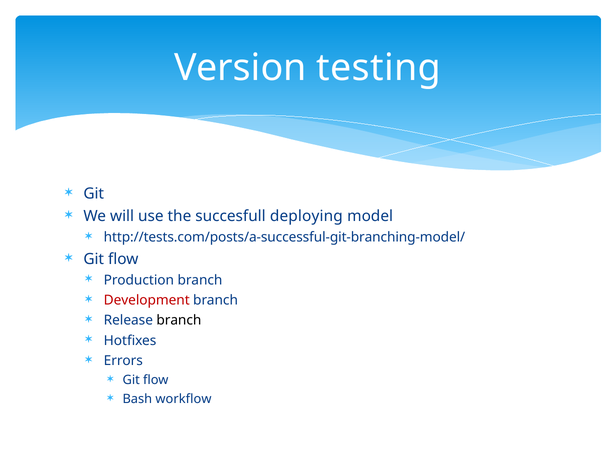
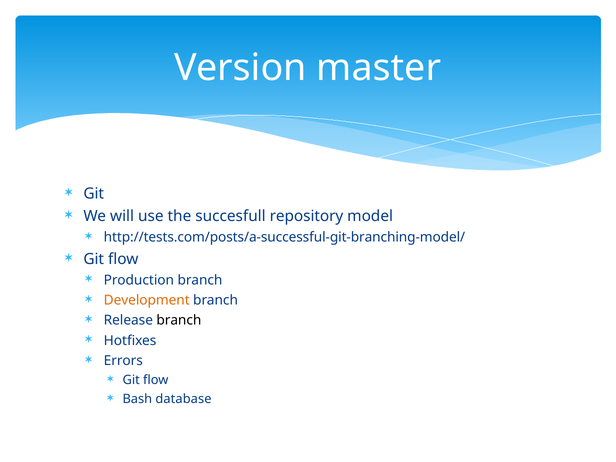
testing: testing -> master
deploying: deploying -> repository
Development colour: red -> orange
workflow: workflow -> database
